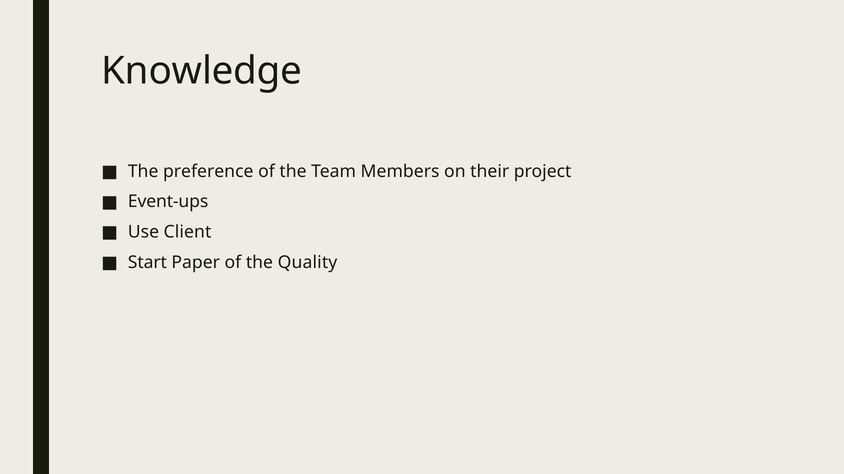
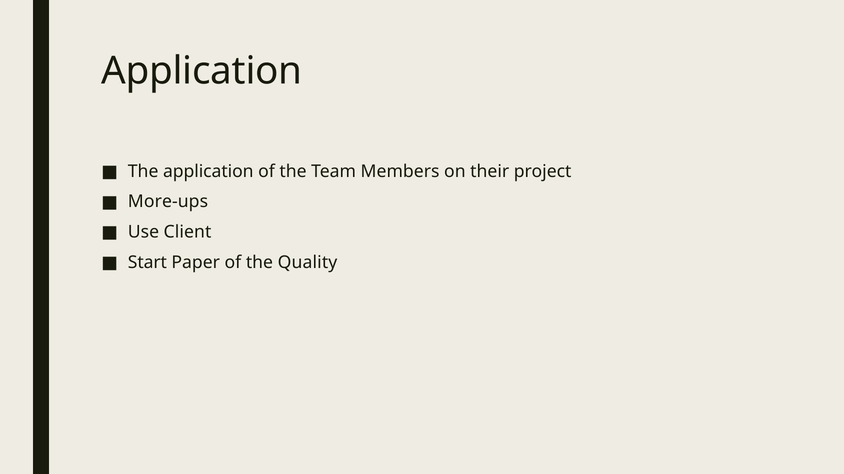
Knowledge at (202, 71): Knowledge -> Application
The preference: preference -> application
Event-ups: Event-ups -> More-ups
